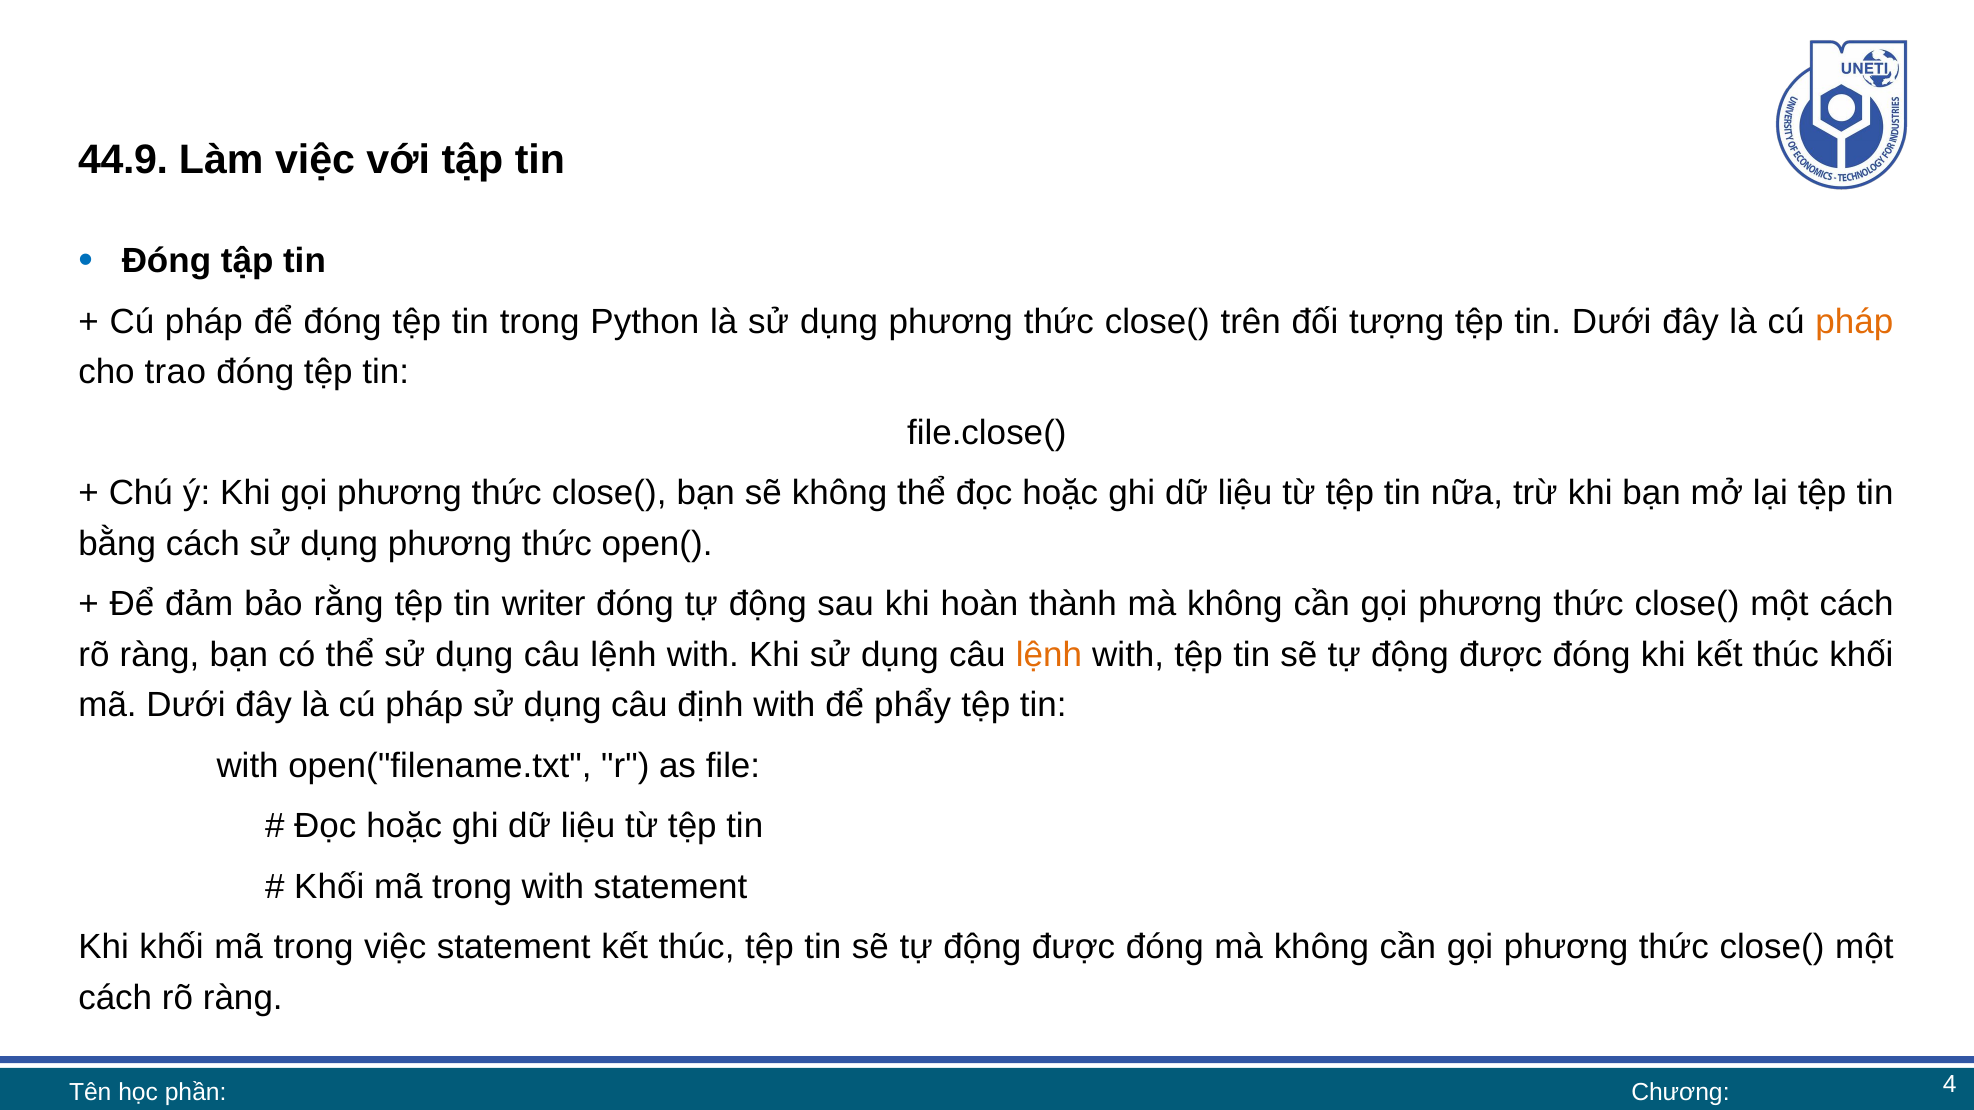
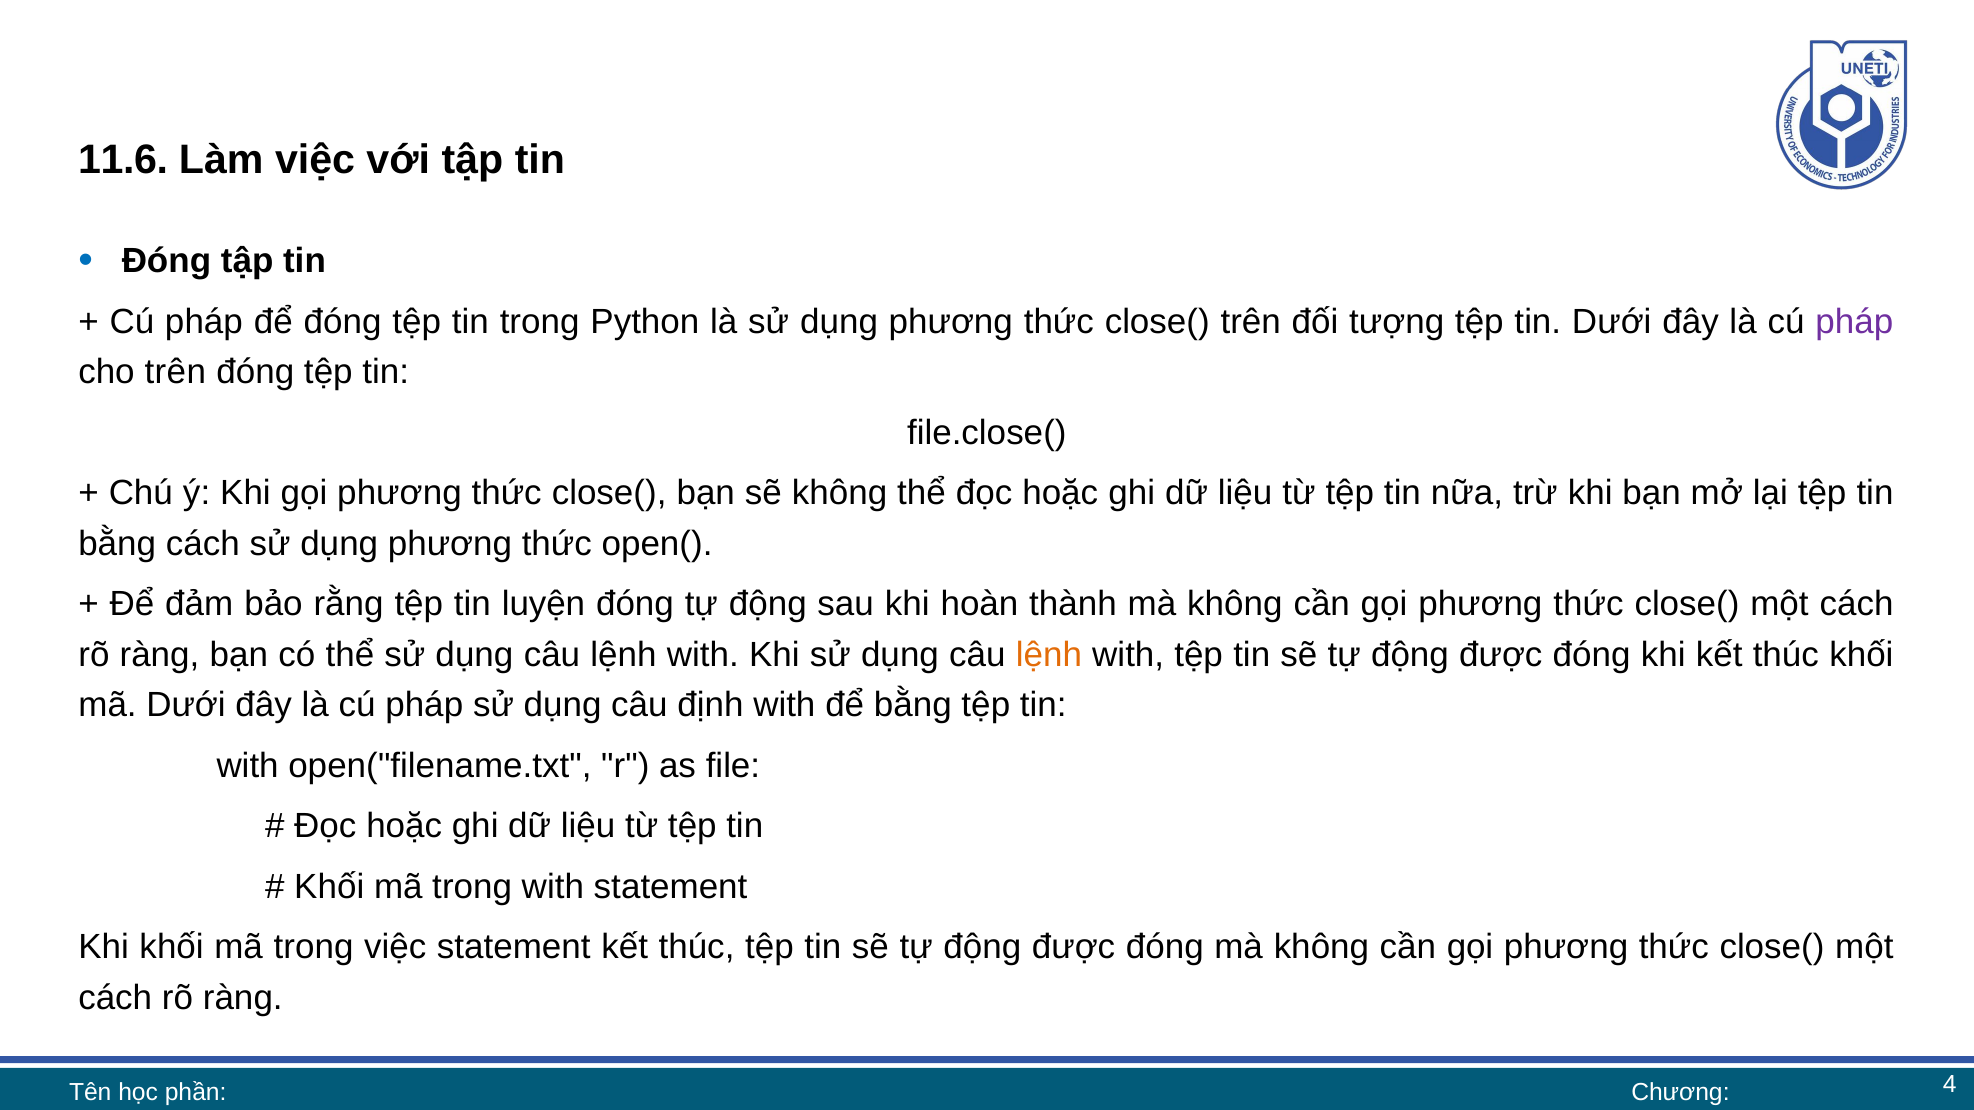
44.9: 44.9 -> 11.6
pháp at (1854, 322) colour: orange -> purple
cho trao: trao -> trên
writer: writer -> luyện
để phẩy: phẩy -> bằng
